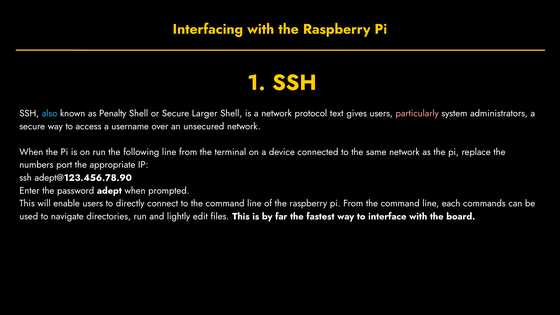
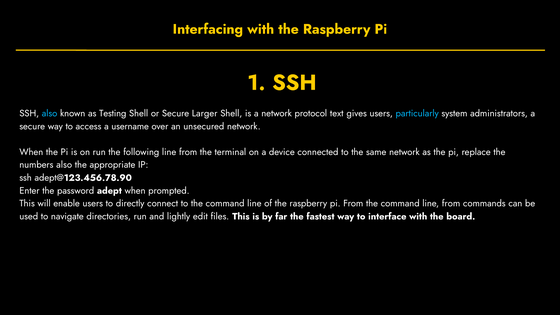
Penalty: Penalty -> Testing
particularly colour: pink -> light blue
numbers port: port -> also
command line each: each -> from
